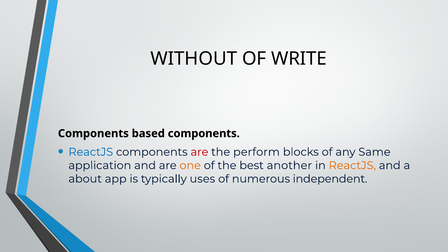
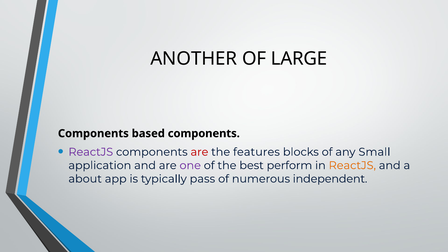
WITHOUT: WITHOUT -> ANOTHER
WRITE: WRITE -> LARGE
ReactJS at (91, 152) colour: blue -> purple
perform: perform -> features
Same: Same -> Small
one colour: orange -> purple
another: another -> perform
uses: uses -> pass
